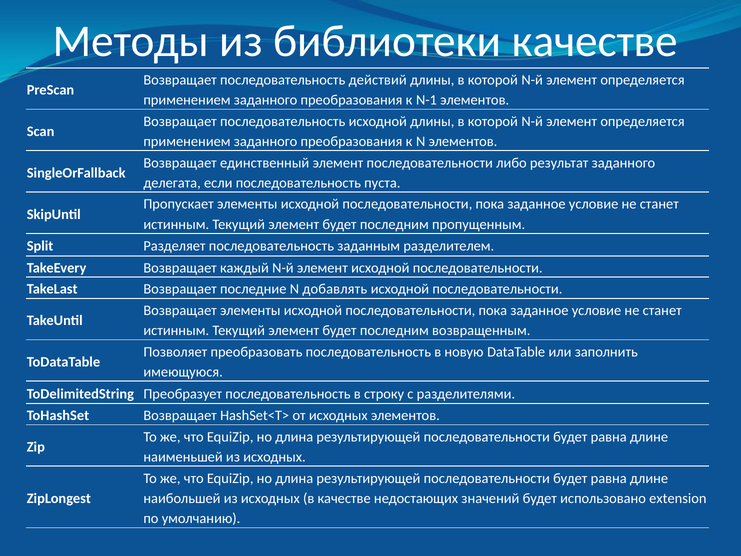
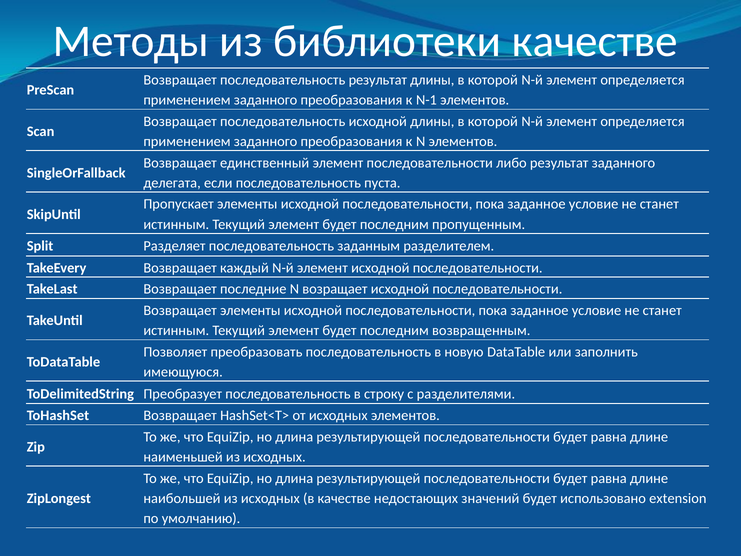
последовательность действий: действий -> результат
добавлять: добавлять -> возращает
